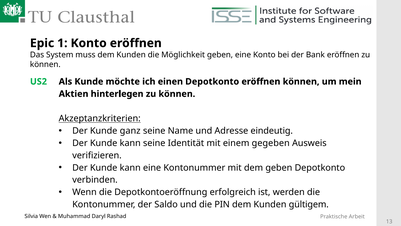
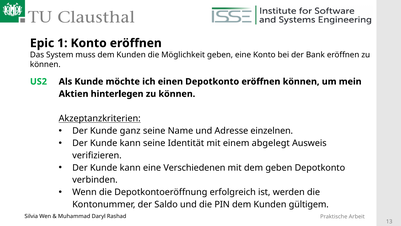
eindeutig: eindeutig -> einzelnen
gegeben: gegeben -> abgelegt
eine Kontonummer: Kontonummer -> Verschiedenen
